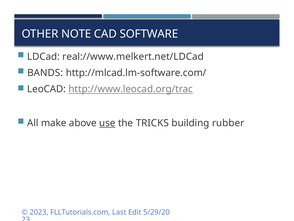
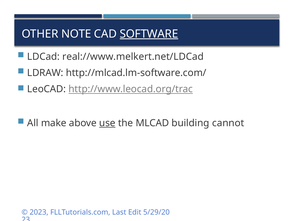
SOFTWARE underline: none -> present
BANDS: BANDS -> LDRAW
TRICKS: TRICKS -> MLCAD
rubber: rubber -> cannot
